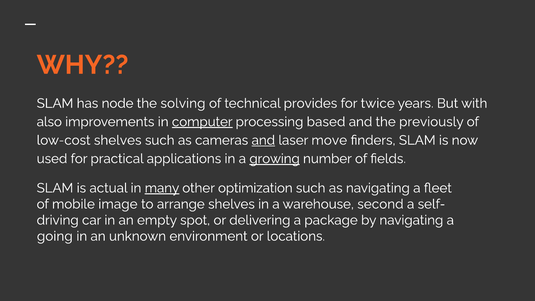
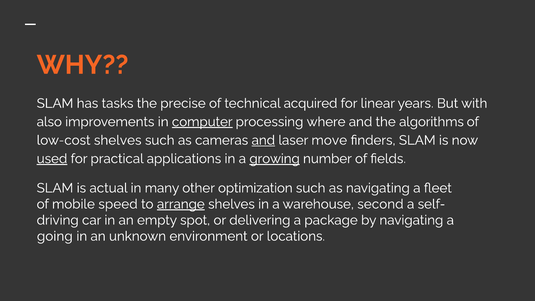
node: node -> tasks
solving: solving -> precise
provides: provides -> acquired
twice: twice -> linear
based: based -> where
previously: previously -> algorithms
used underline: none -> present
many underline: present -> none
image: image -> speed
arrange underline: none -> present
